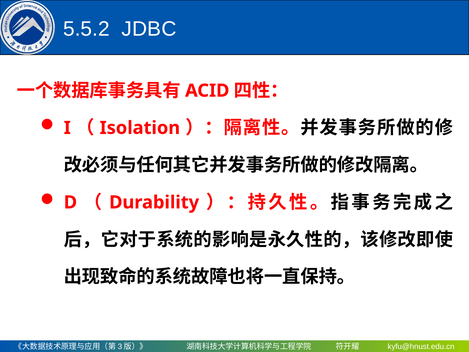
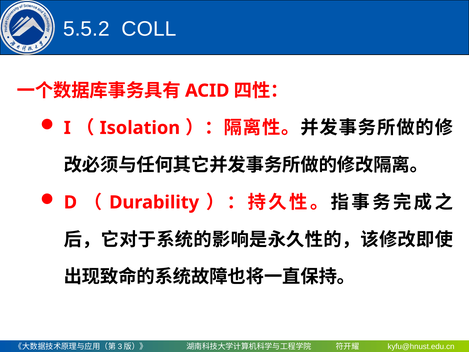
JDBC: JDBC -> COLL
